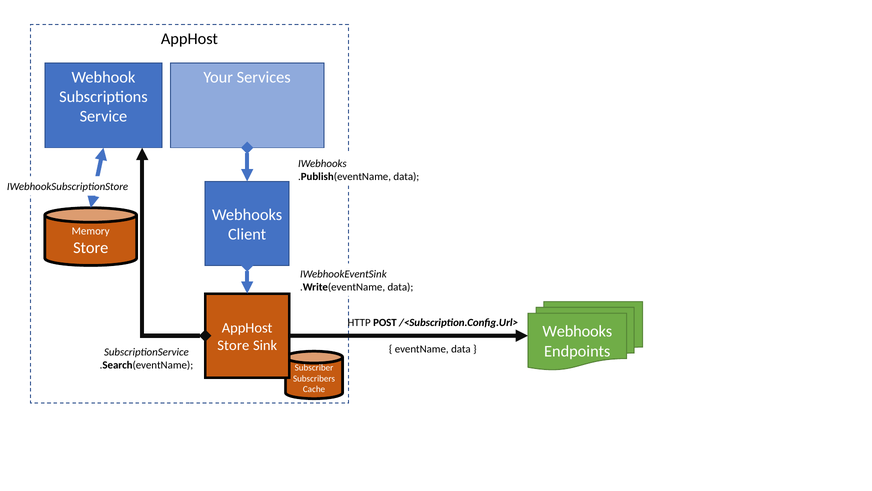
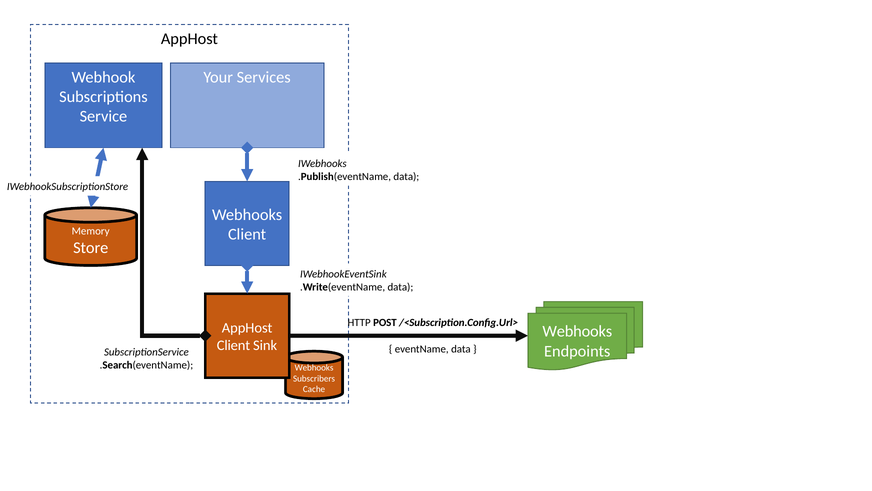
Store at (233, 345): Store -> Client
Subscriber at (314, 367): Subscriber -> Webhooks
